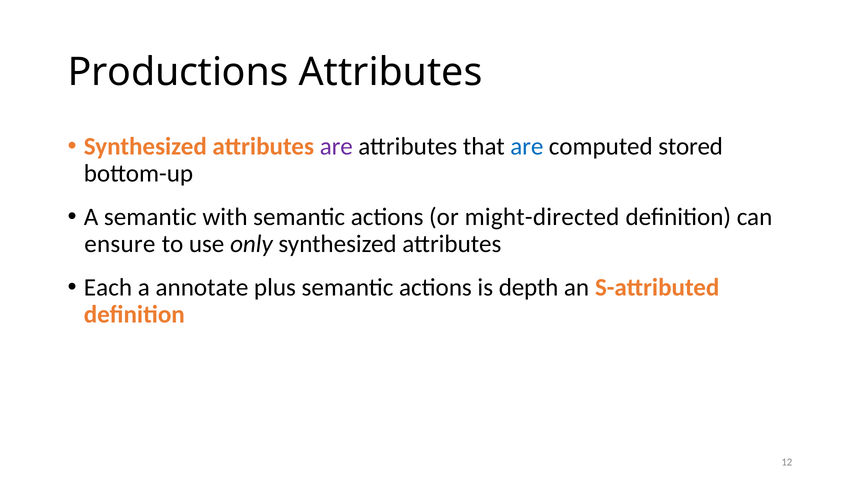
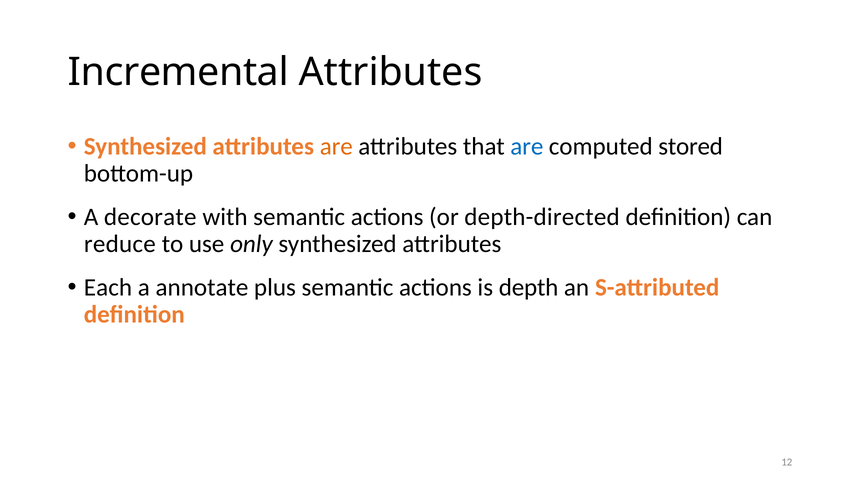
Productions: Productions -> Incremental
are at (336, 146) colour: purple -> orange
A semantic: semantic -> decorate
might-directed: might-directed -> depth-directed
ensure: ensure -> reduce
